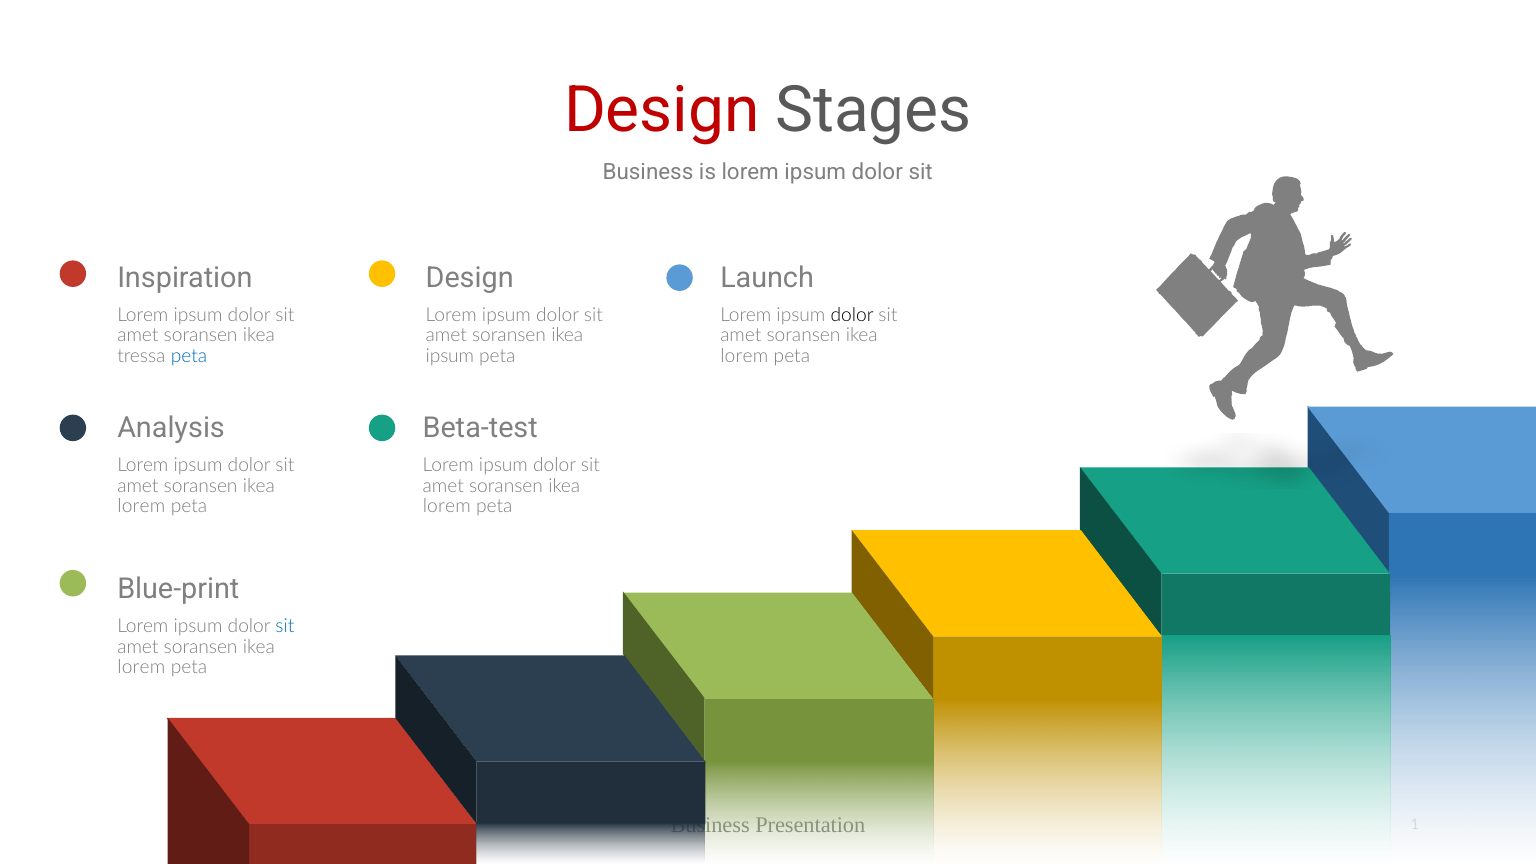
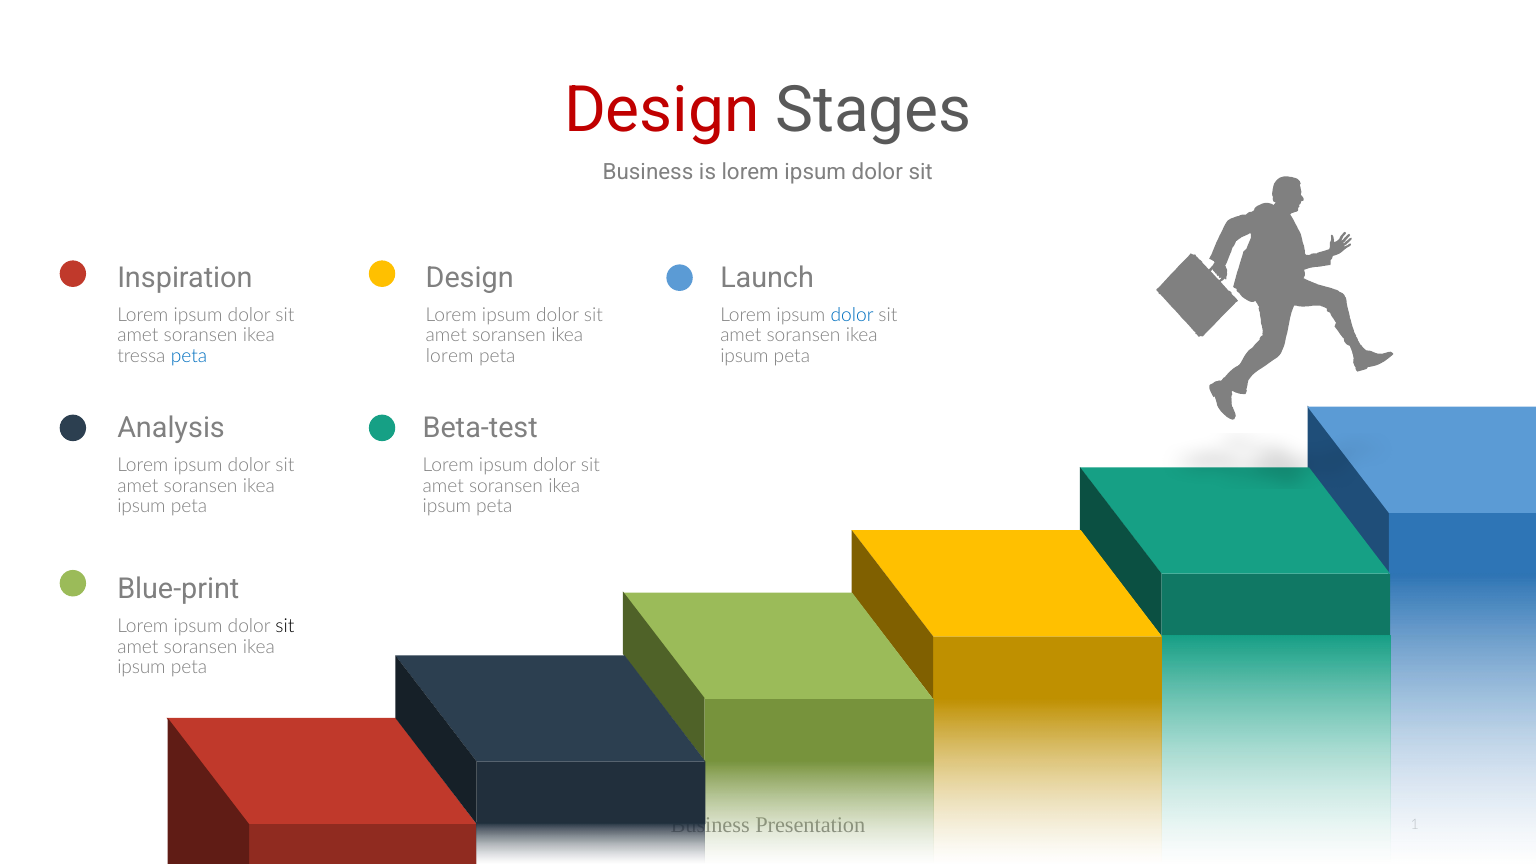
dolor at (852, 315) colour: black -> blue
ipsum at (450, 356): ipsum -> lorem
lorem at (744, 356): lorem -> ipsum
lorem at (141, 507): lorem -> ipsum
lorem at (447, 507): lorem -> ipsum
sit at (285, 626) colour: blue -> black
lorem at (141, 667): lorem -> ipsum
